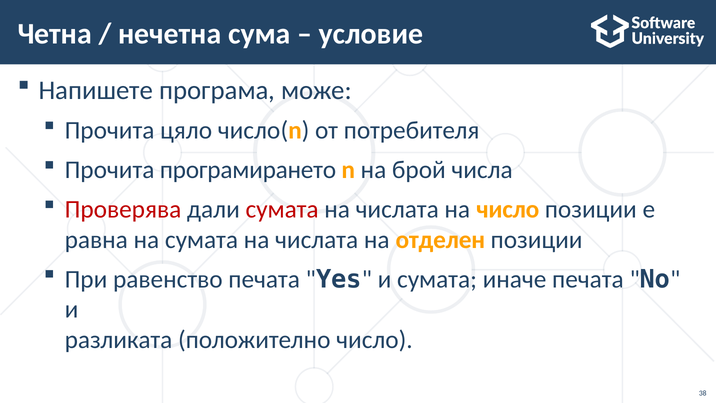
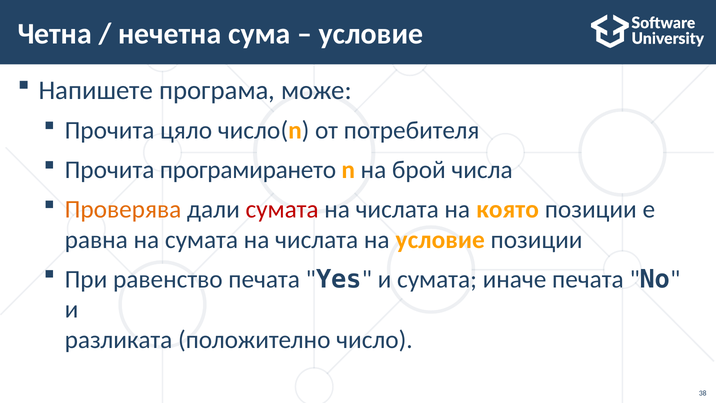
Проверява colour: red -> orange
на число: число -> която
на отделен: отделен -> условие
